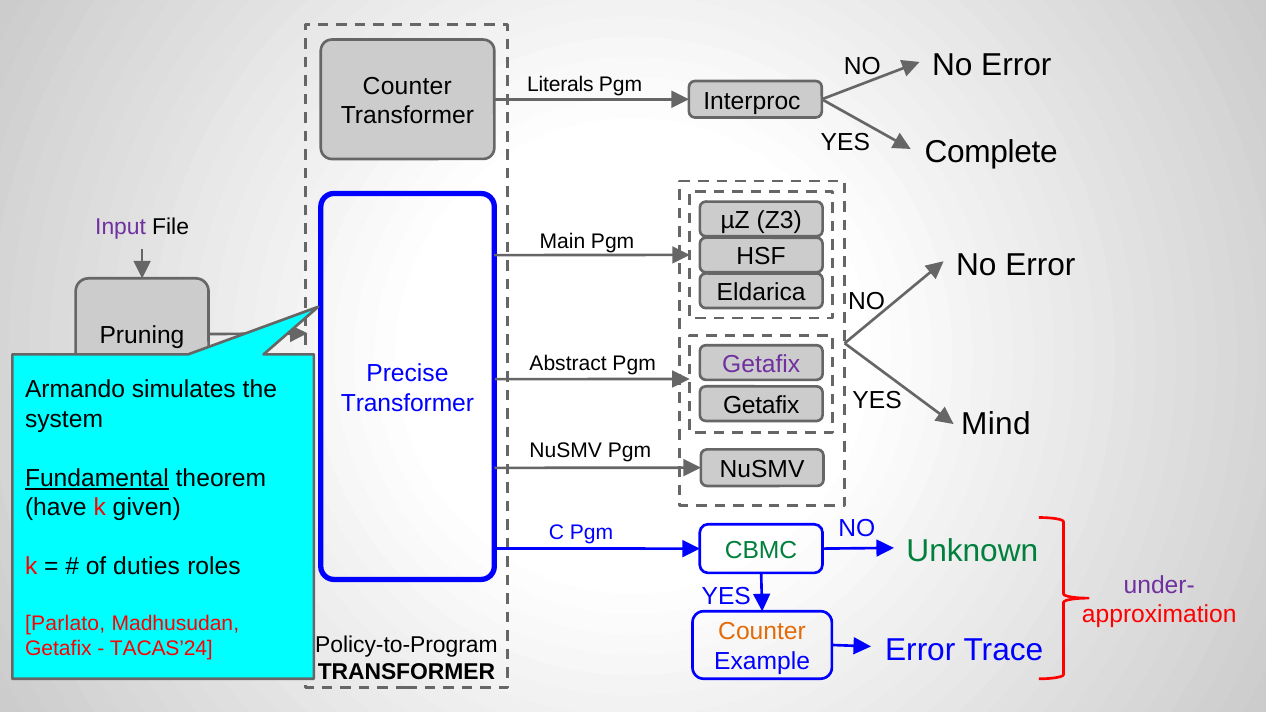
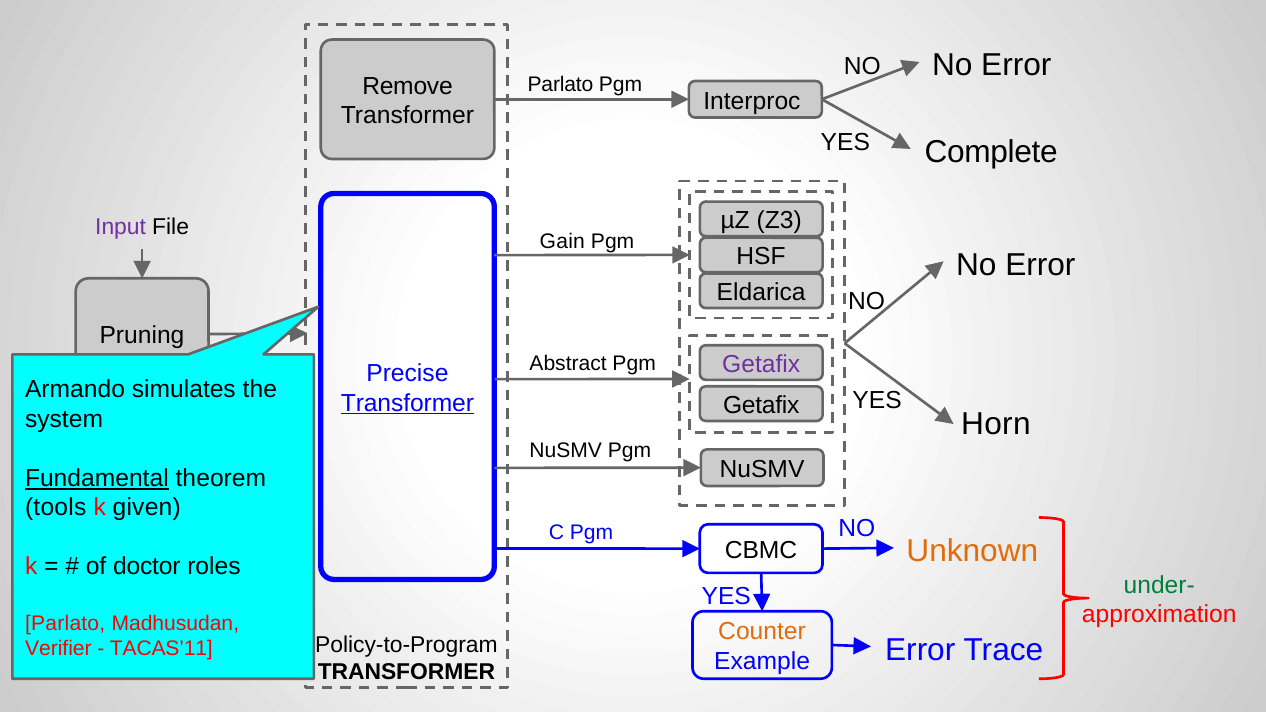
Literals at (560, 84): Literals -> Parlato
Counter at (407, 86): Counter -> Remove
Main: Main -> Gain
Transformer at (407, 403) underline: none -> present
Mind: Mind -> Horn
have: have -> tools
Unknown colour: green -> orange
CBMC colour: green -> black
duties: duties -> doctor
under- colour: purple -> green
Getafix at (58, 649): Getafix -> Verifier
TACAS’24: TACAS’24 -> TACAS’11
